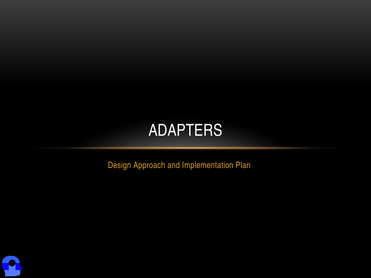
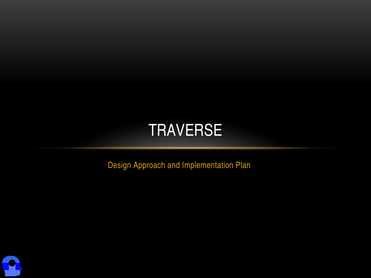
ADAPTERS: ADAPTERS -> TRAVERSE
